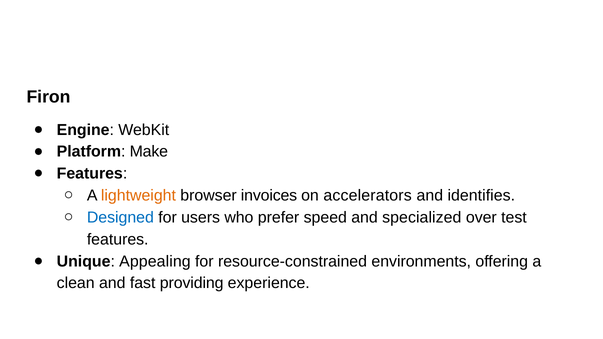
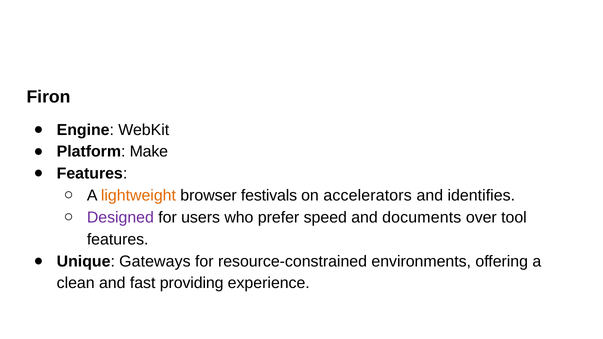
invoices: invoices -> festivals
Designed colour: blue -> purple
specialized: specialized -> documents
test: test -> tool
Appealing: Appealing -> Gateways
